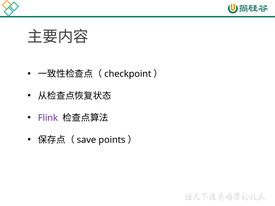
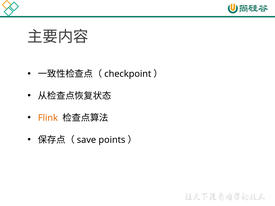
Flink colour: purple -> orange
